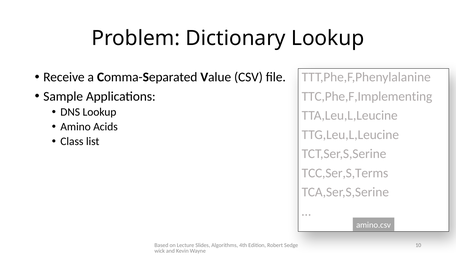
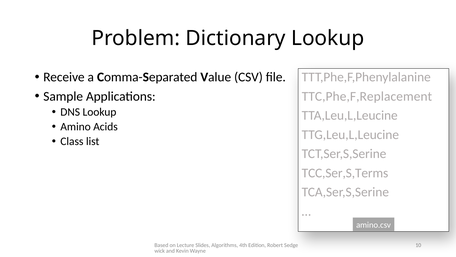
TTC,Phe,F,Implementing: TTC,Phe,F,Implementing -> TTC,Phe,F,Replacement
